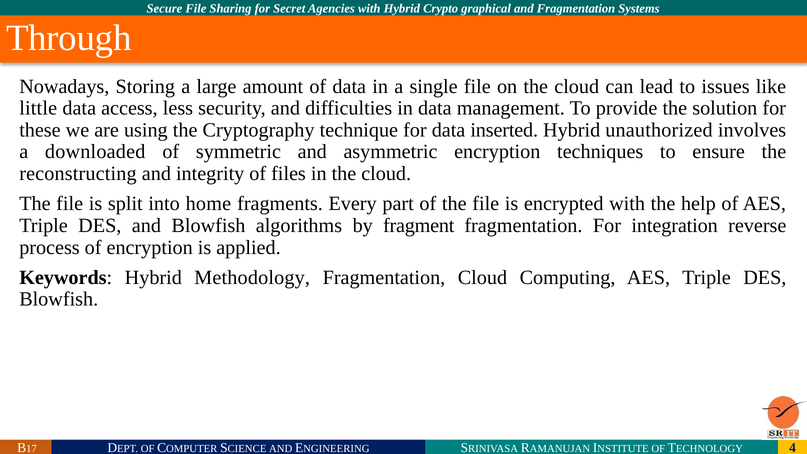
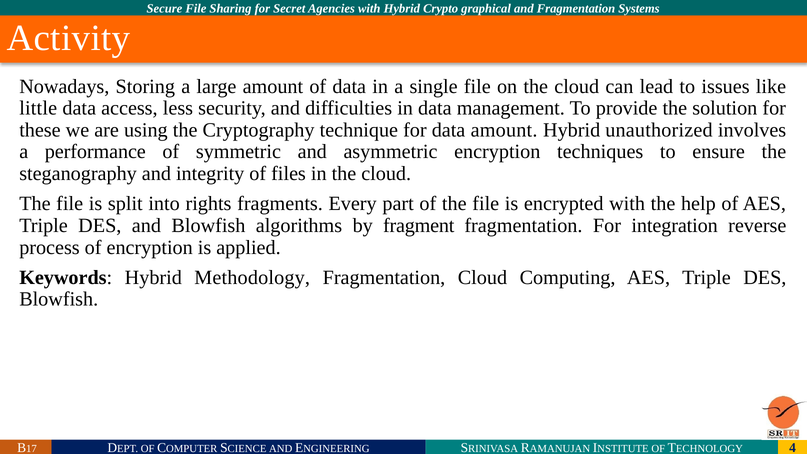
Through: Through -> Activity
data inserted: inserted -> amount
downloaded: downloaded -> performance
reconstructing: reconstructing -> steganography
home: home -> rights
